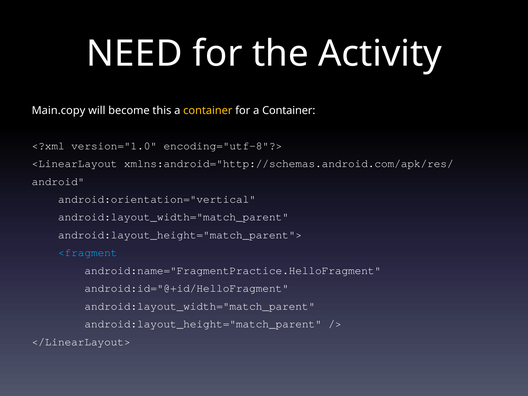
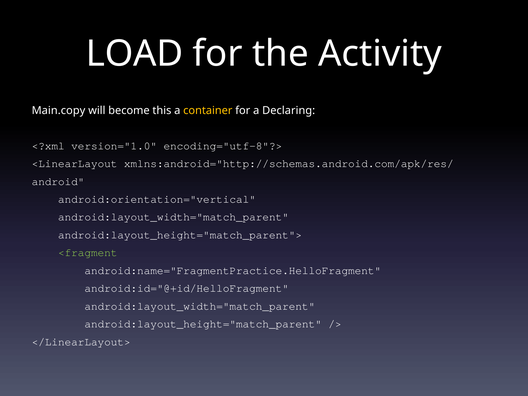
NEED: NEED -> LOAD
for a Container: Container -> Declaring
<fragment colour: light blue -> light green
